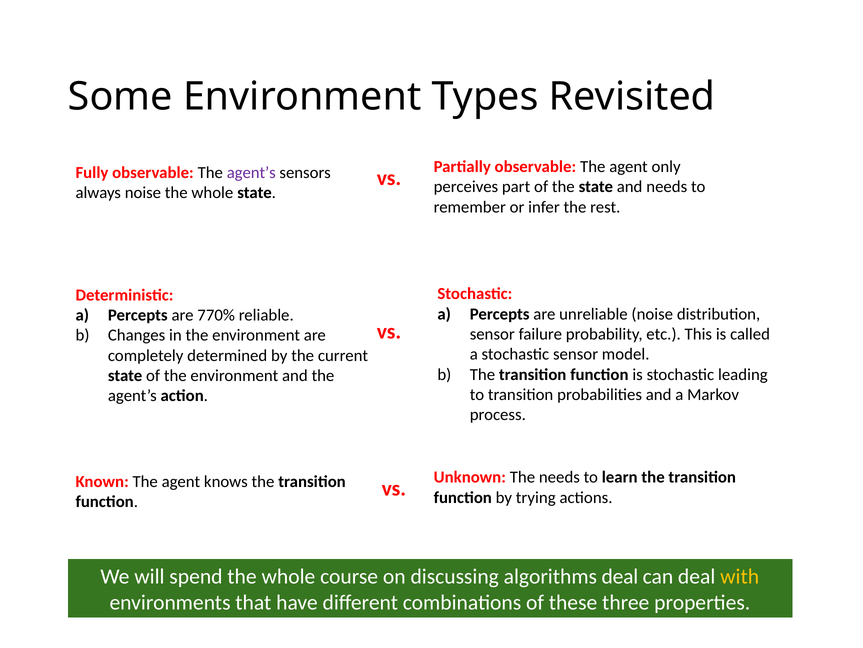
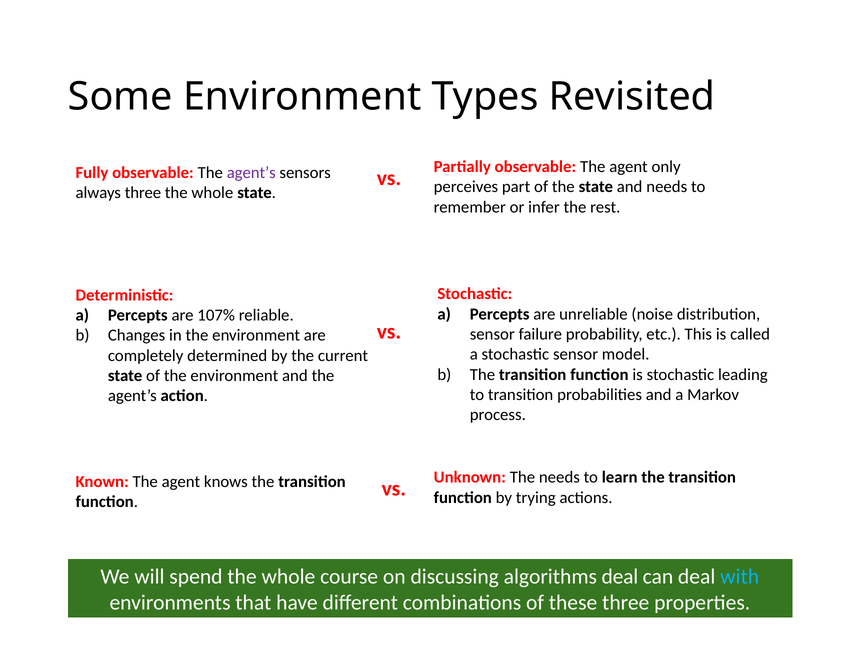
always noise: noise -> three
770%: 770% -> 107%
with colour: yellow -> light blue
